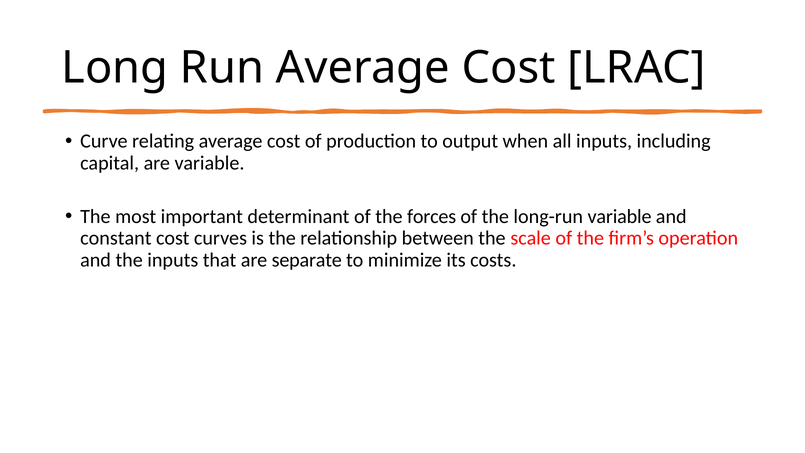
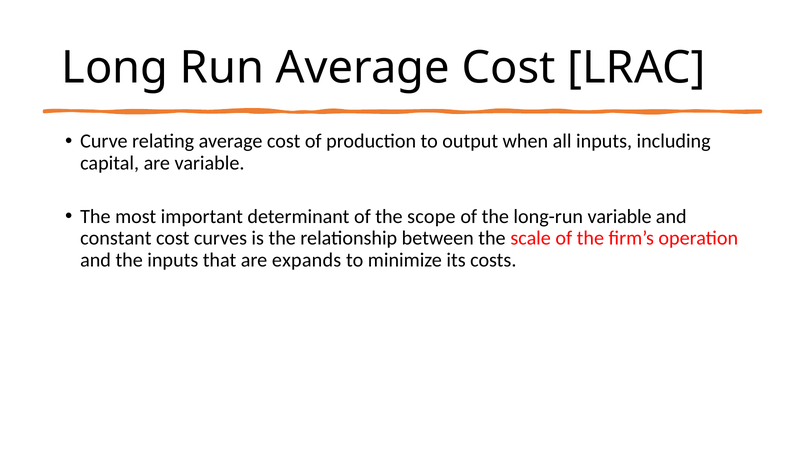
forces: forces -> scope
separate: separate -> expands
